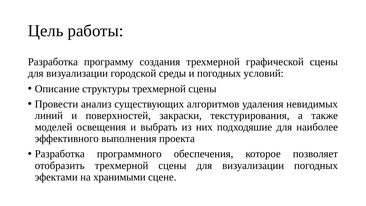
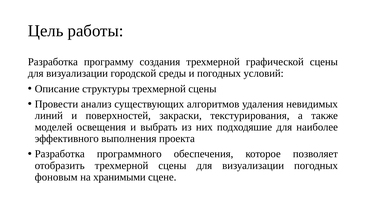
эфектами: эфектами -> фоновым
